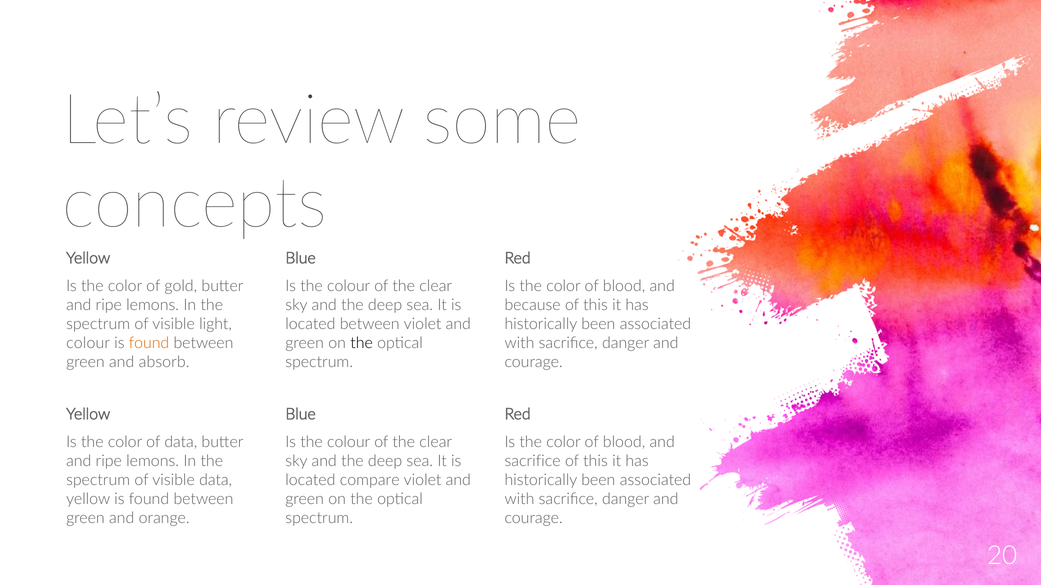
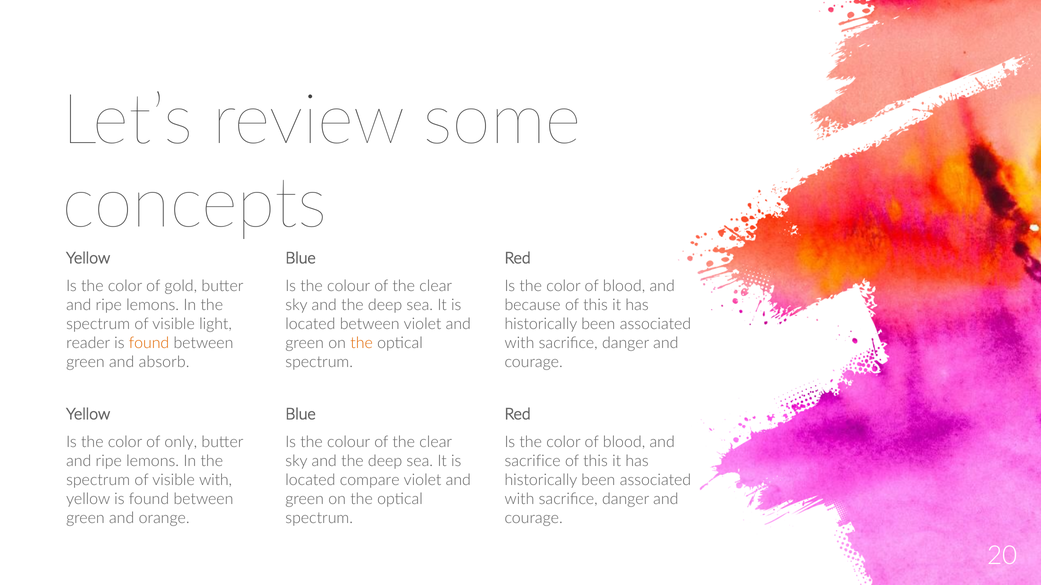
colour at (88, 343): colour -> reader
the at (362, 343) colour: black -> orange
of data: data -> only
visible data: data -> with
